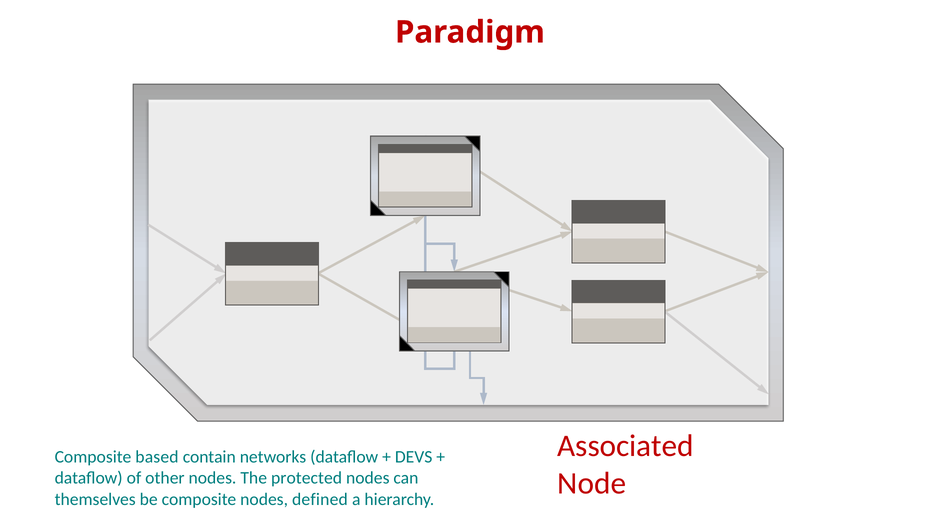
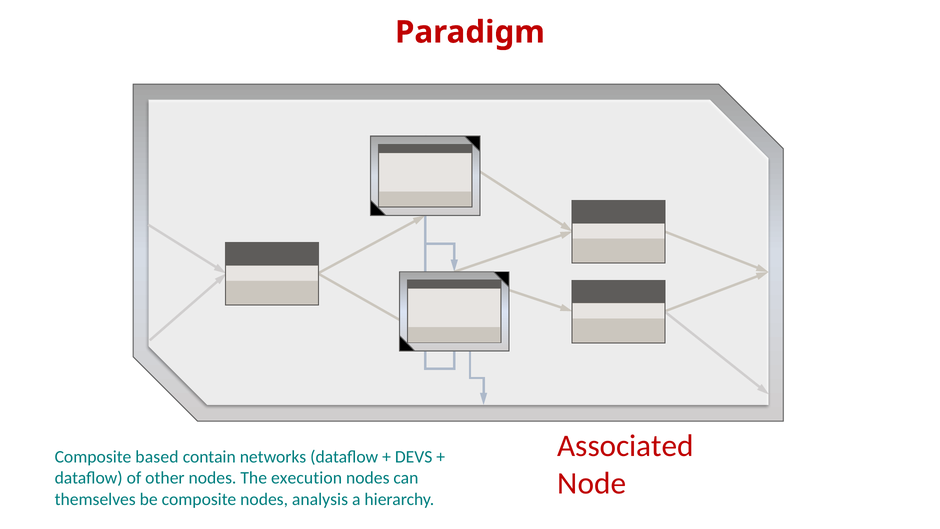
protected: protected -> execution
defined: defined -> analysis
